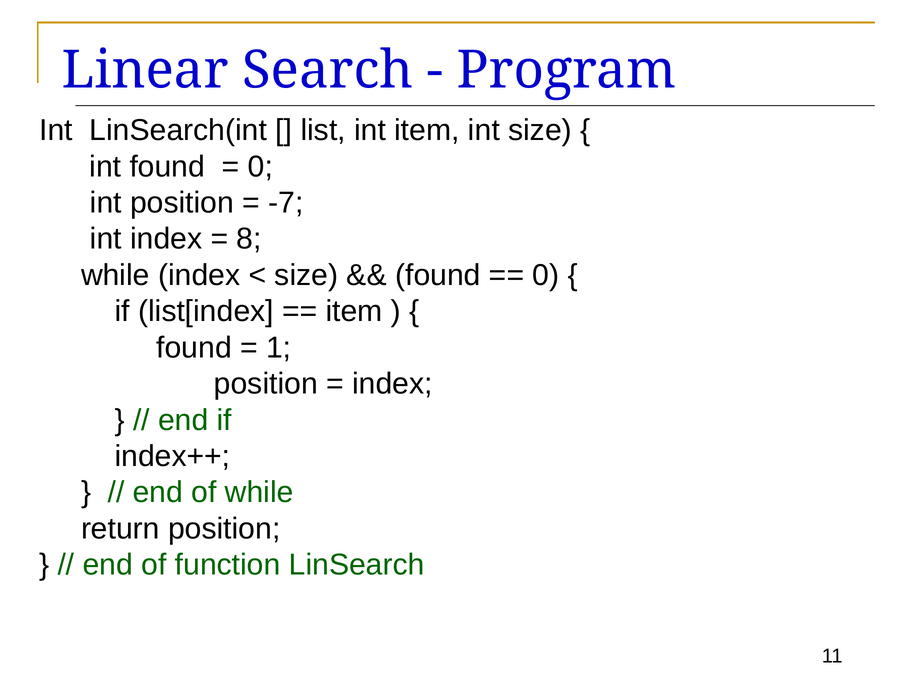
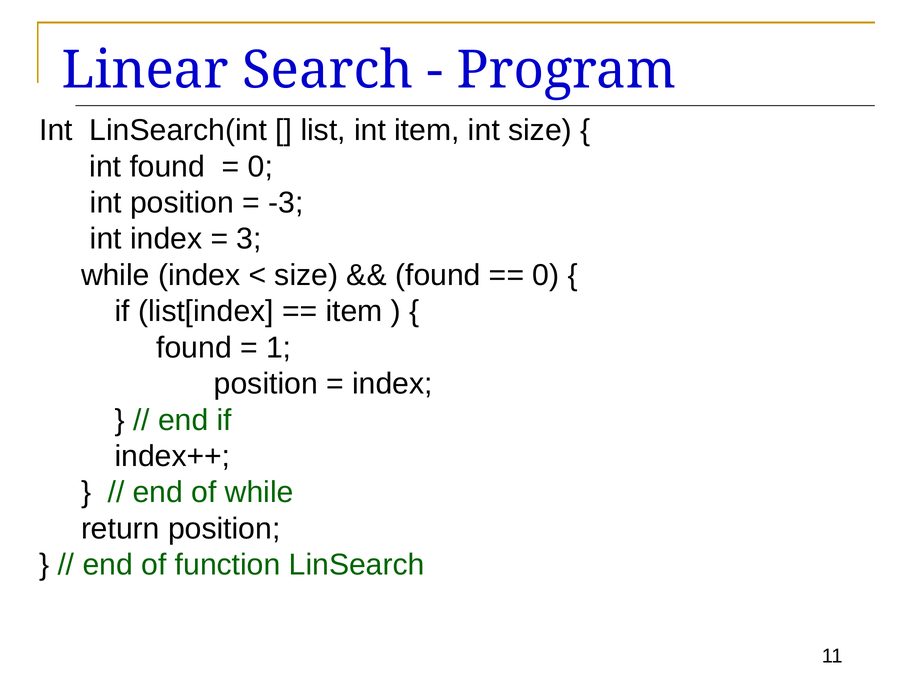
-7: -7 -> -3
8: 8 -> 3
